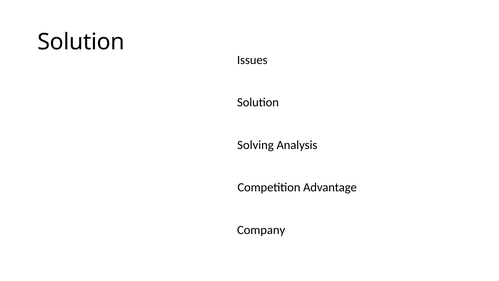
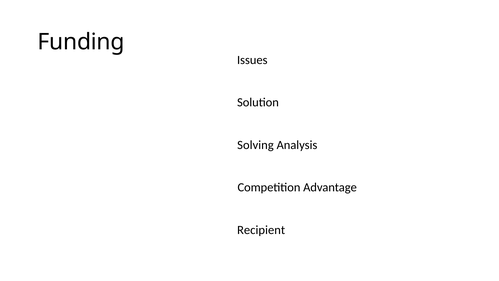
Solution at (81, 42): Solution -> Funding
Company: Company -> Recipient
